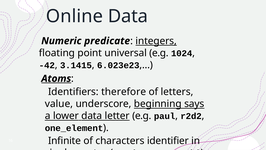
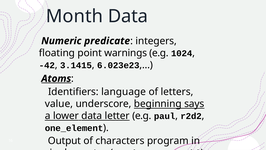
Online: Online -> Month
integers underline: present -> none
universal: universal -> warnings
therefore: therefore -> language
Infinite: Infinite -> Output
identifier: identifier -> program
